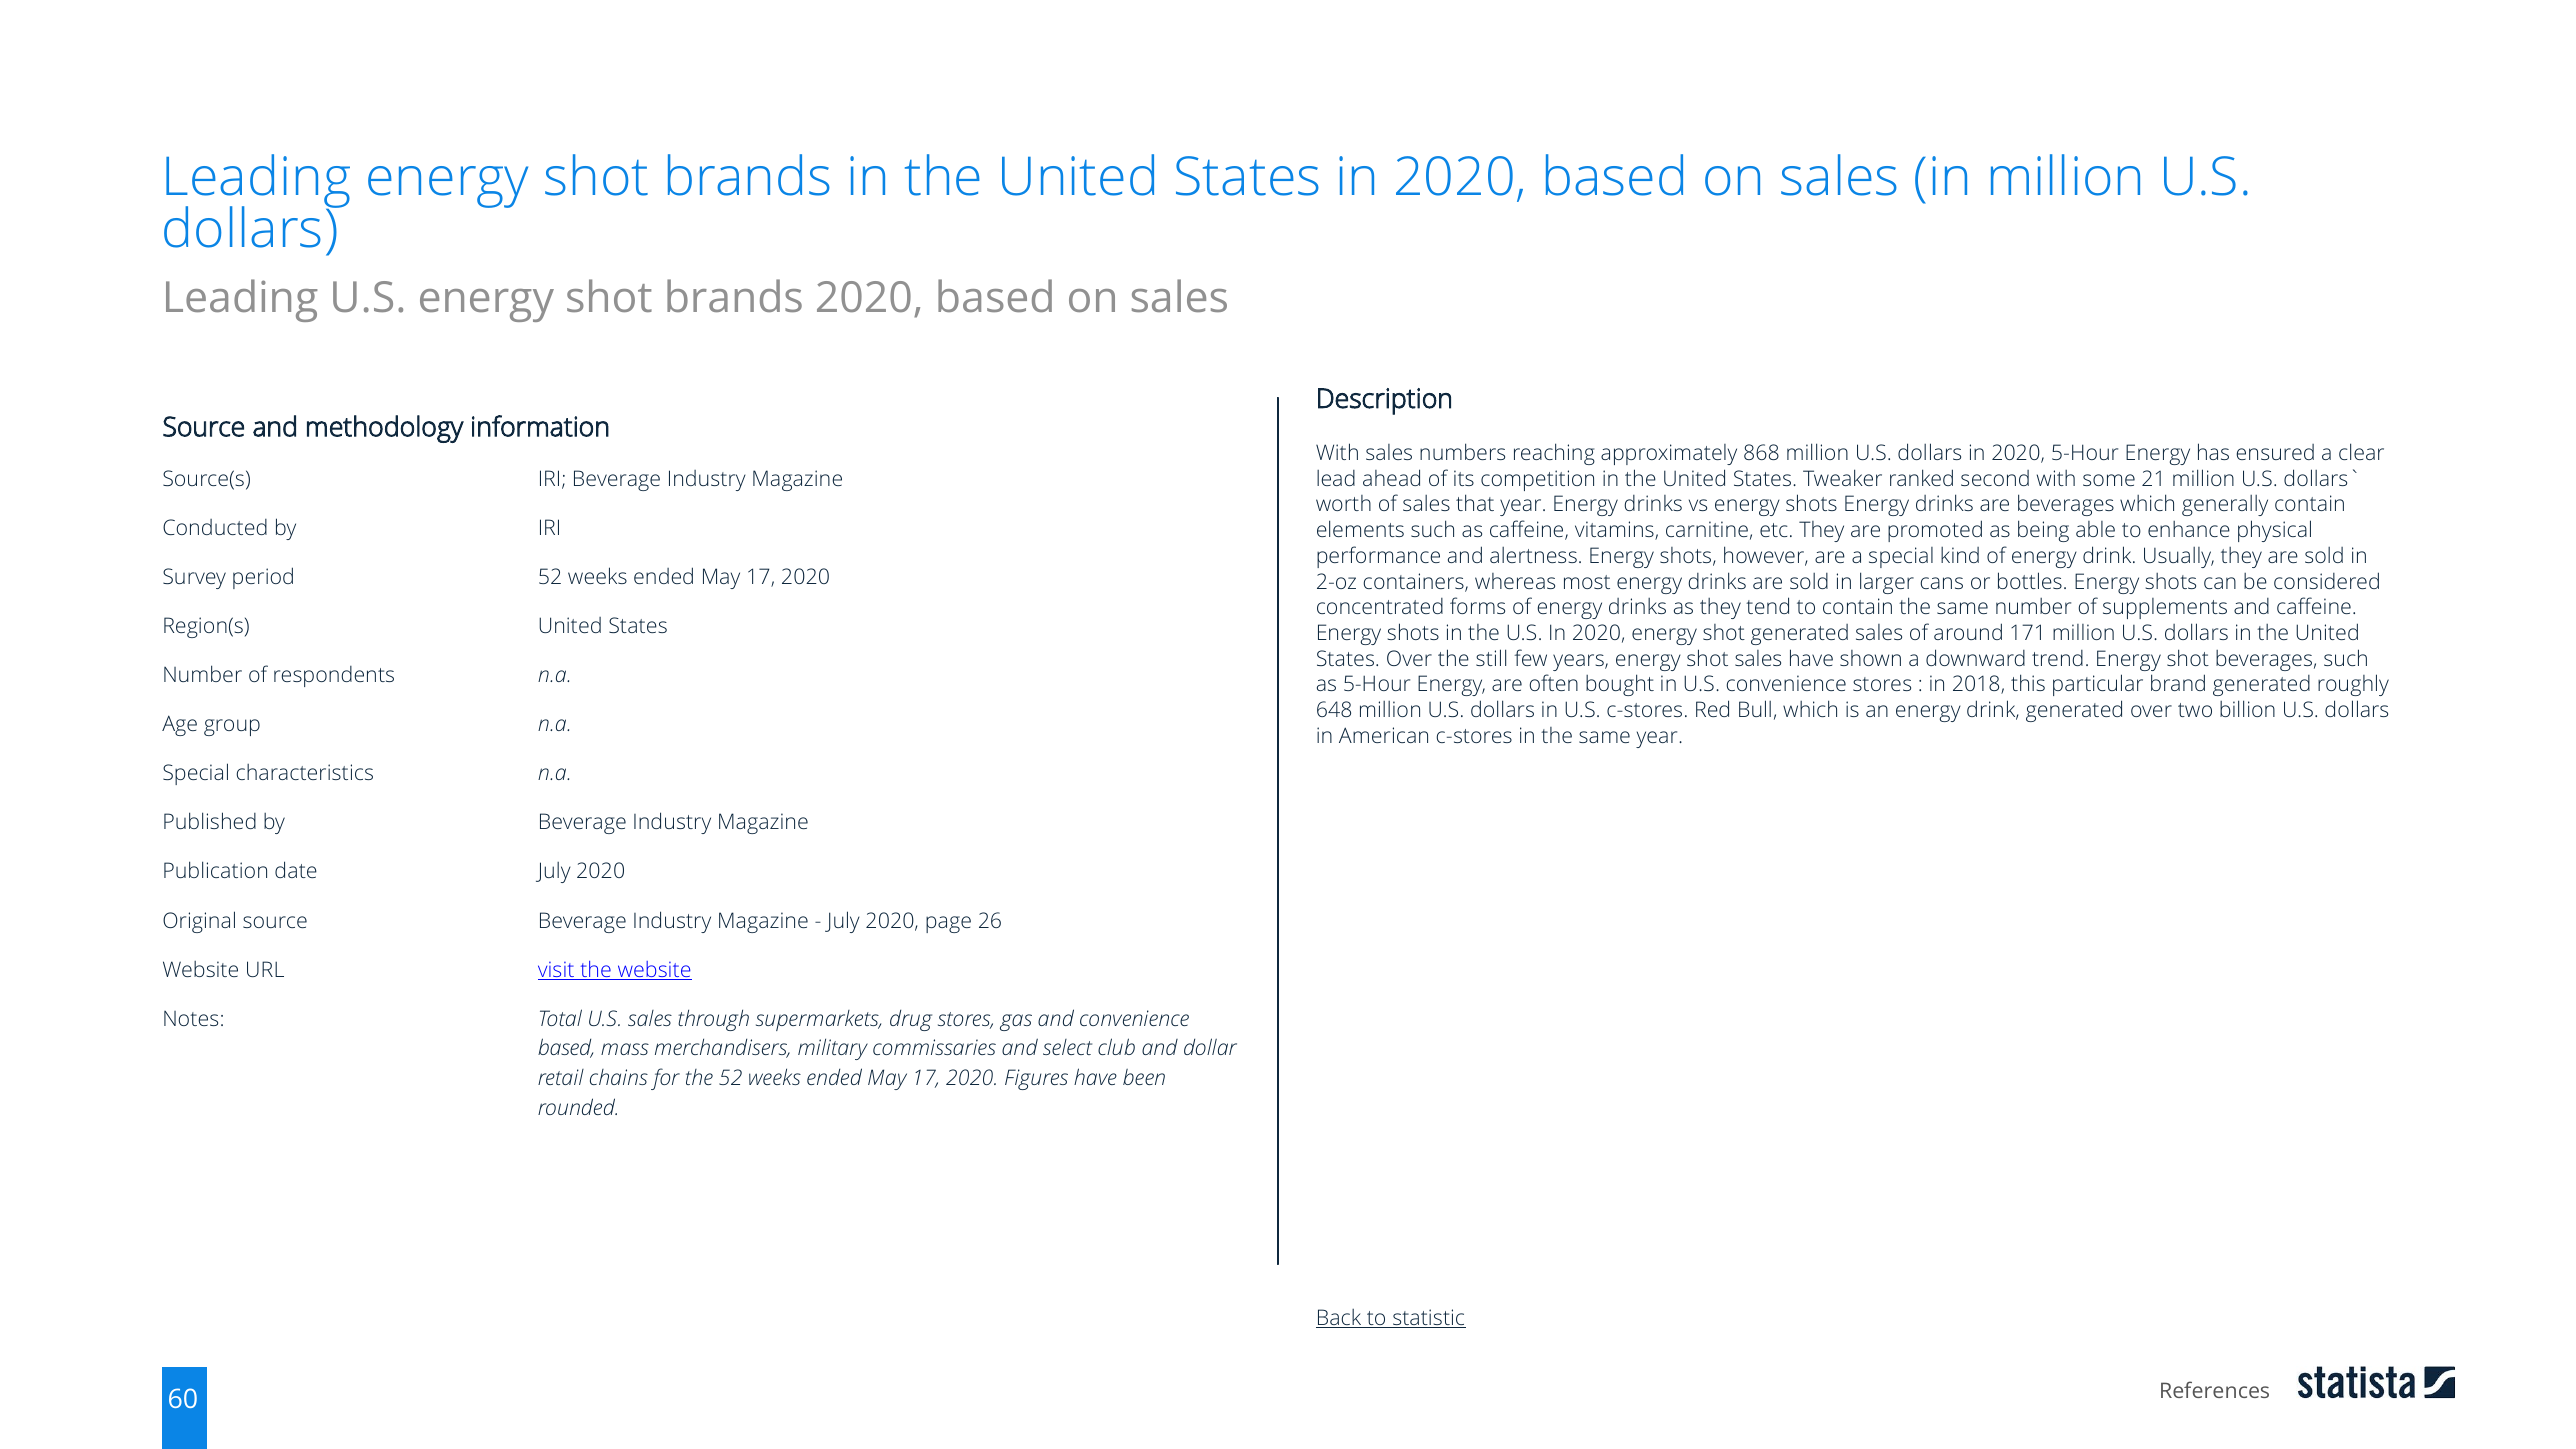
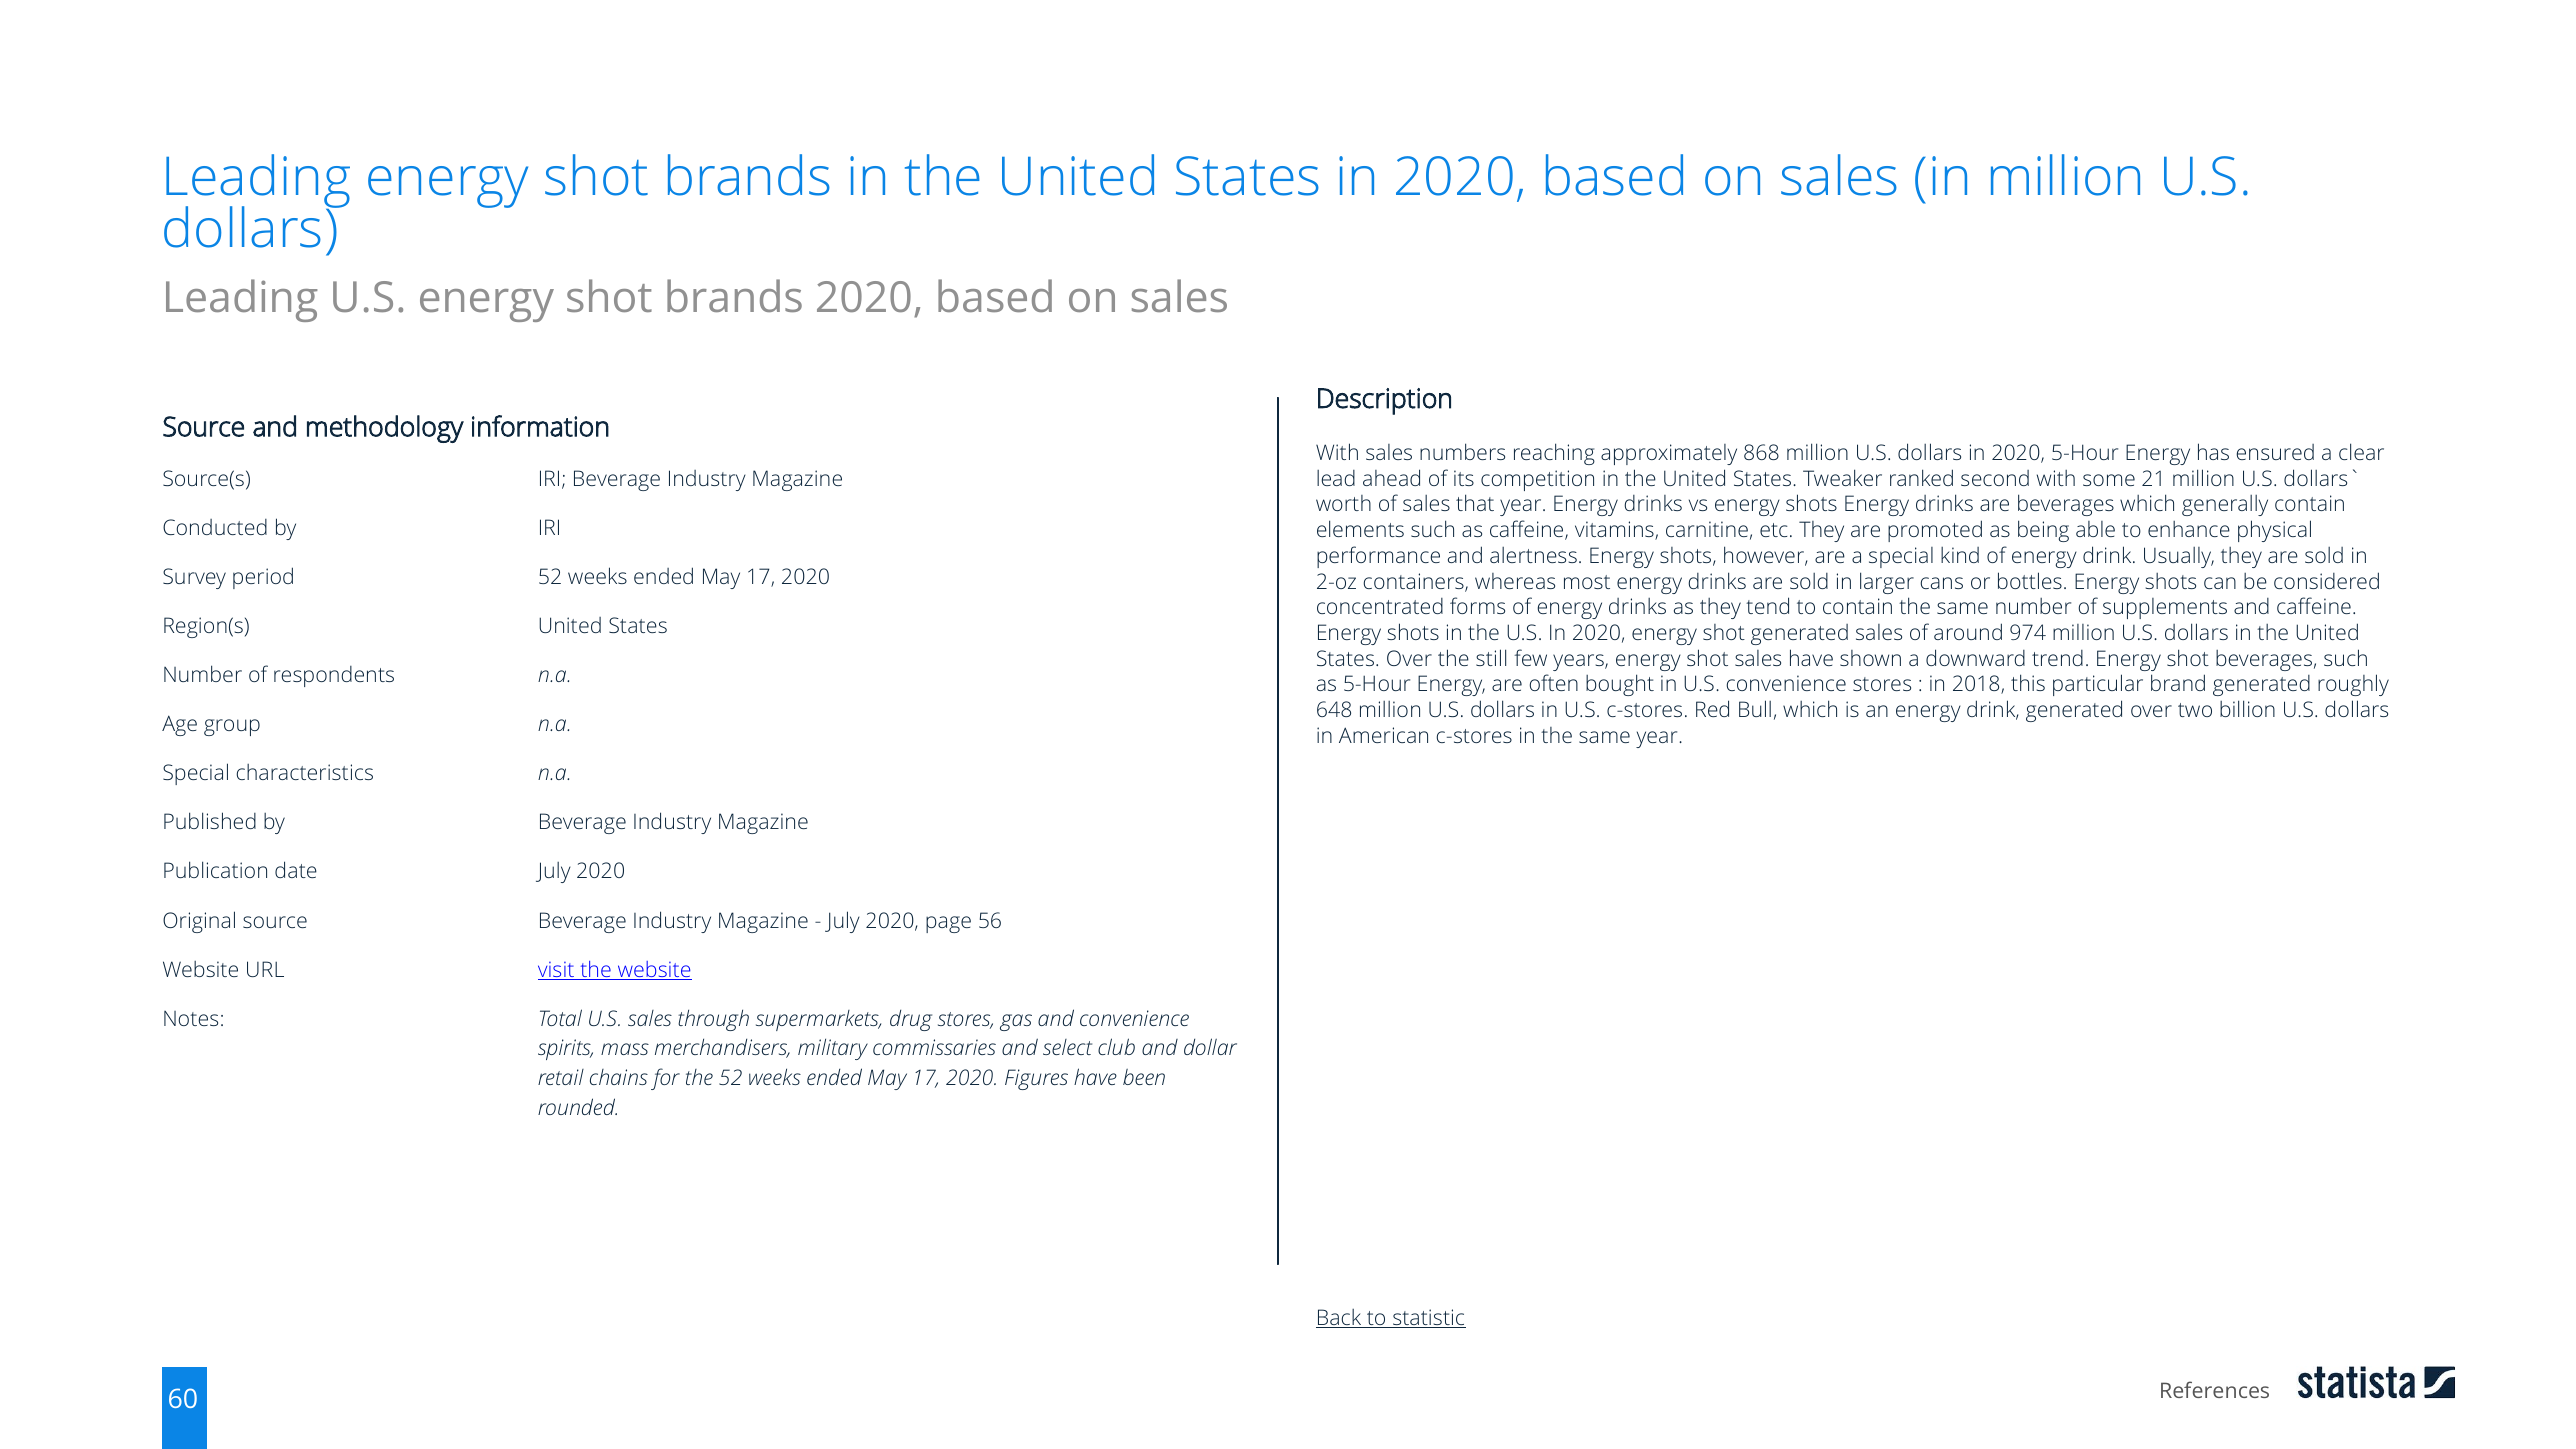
171: 171 -> 974
26: 26 -> 56
based at (567, 1049): based -> spirits
